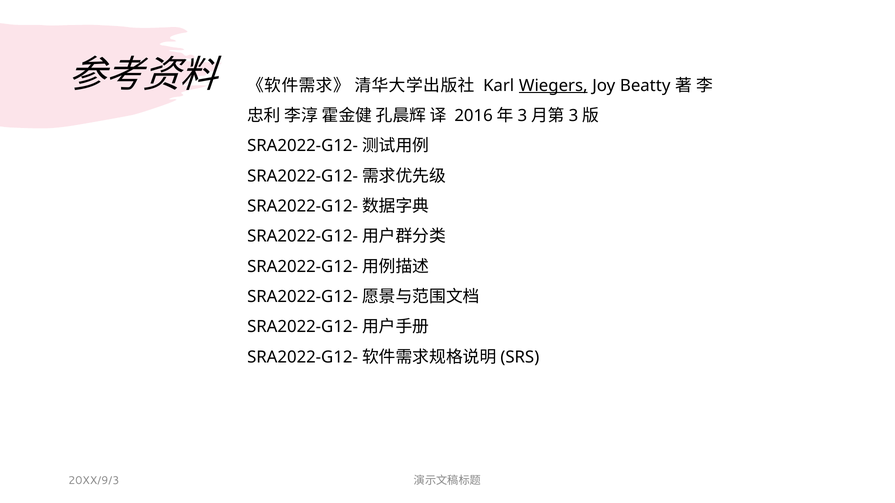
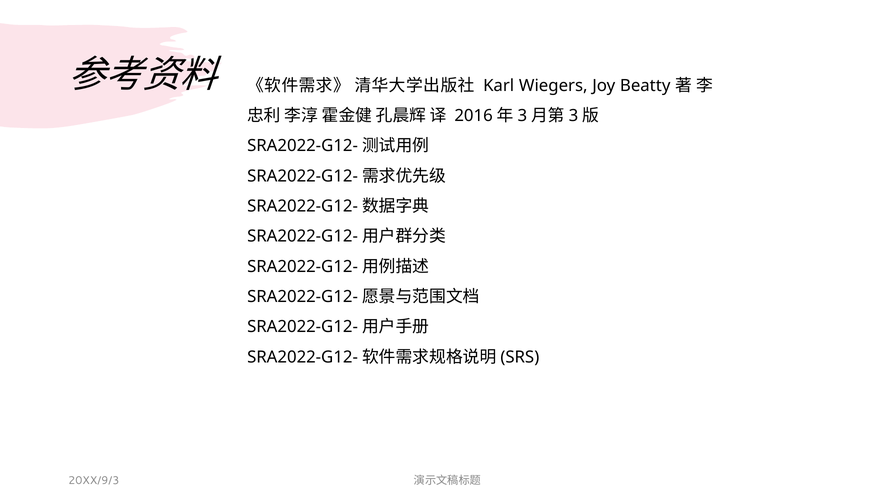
Wiegers underline: present -> none
